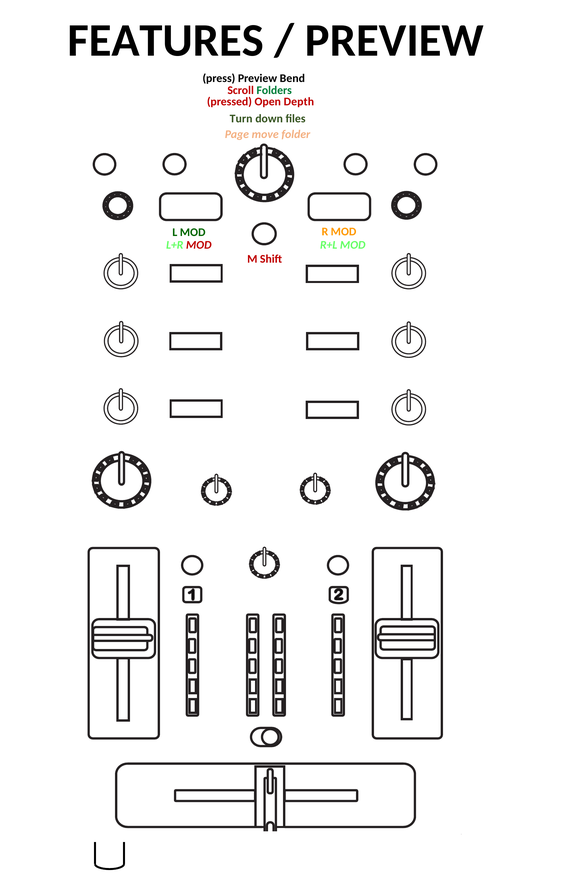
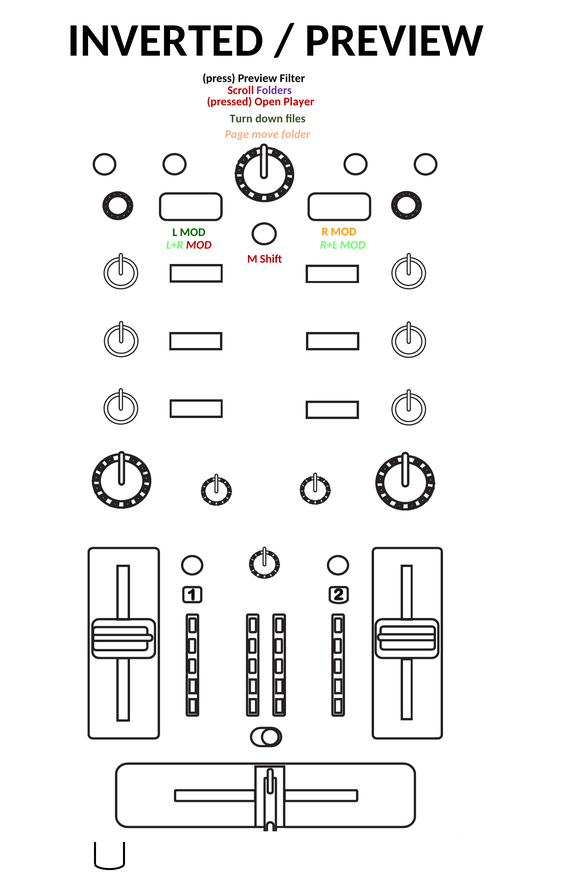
FEATURES: FEATURES -> INVERTED
Bend: Bend -> Filter
Folders colour: green -> purple
Depth: Depth -> Player
